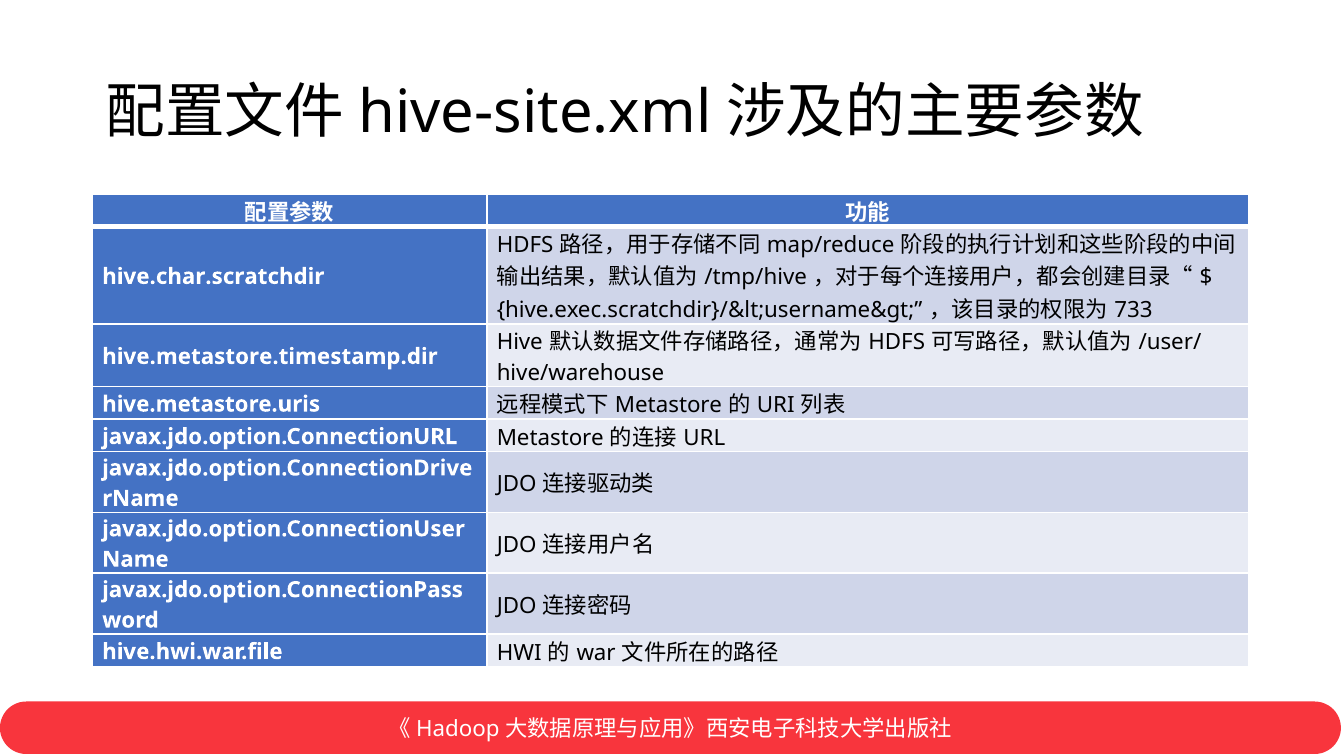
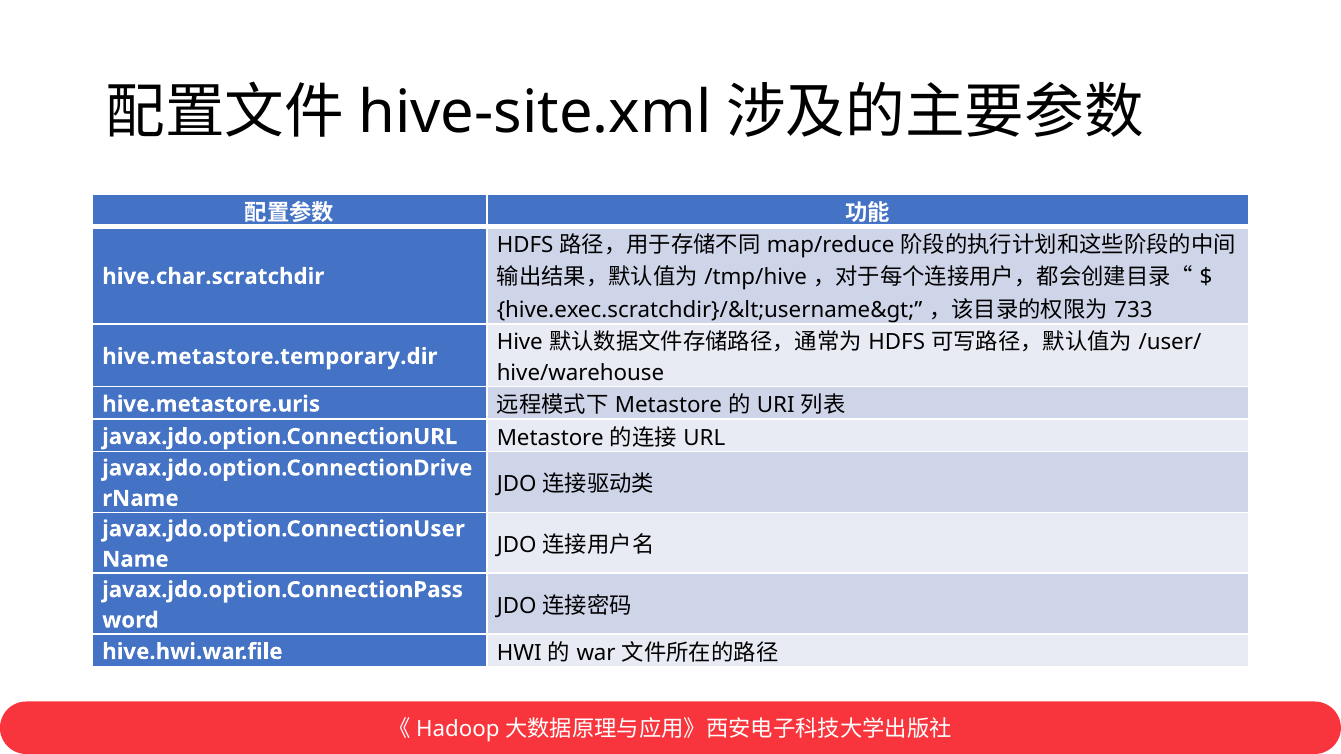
hive.metastore.timestamp.dir: hive.metastore.timestamp.dir -> hive.metastore.temporary.dir
